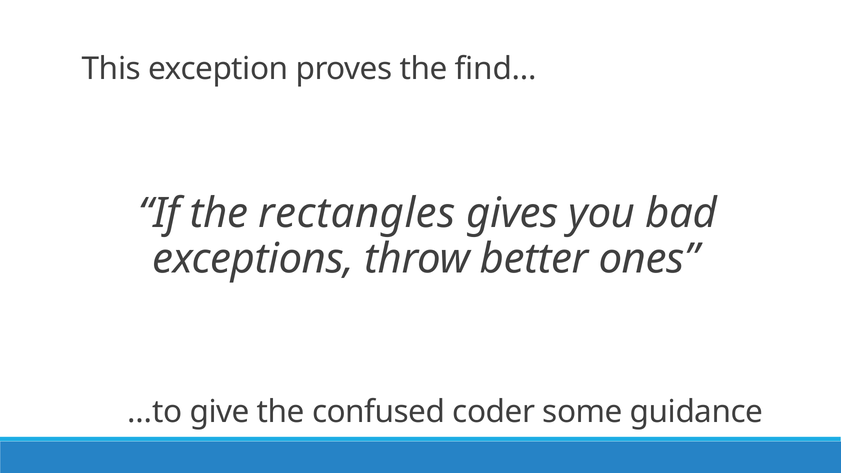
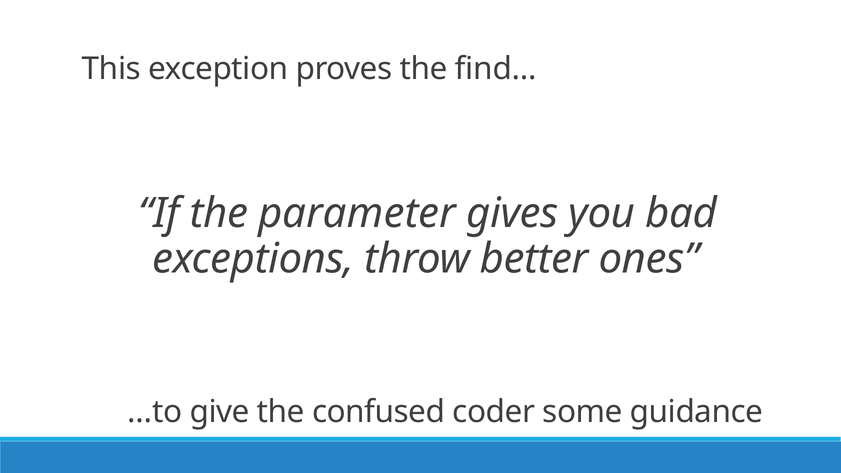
rectangles: rectangles -> parameter
